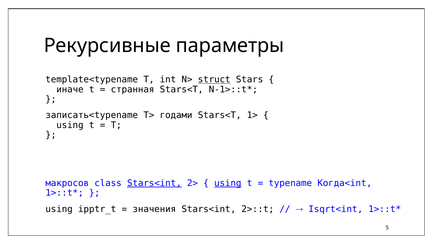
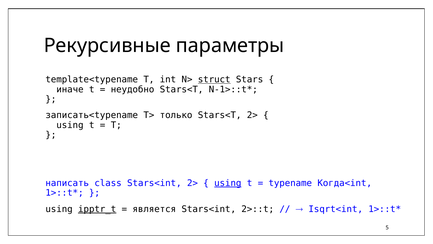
странная: странная -> неудобно
годами: годами -> только
Stars<T 1>: 1> -> 2>
макросов: макросов -> написать
Stars<int at (154, 183) underline: present -> none
ipptr_t underline: none -> present
значения: значения -> является
